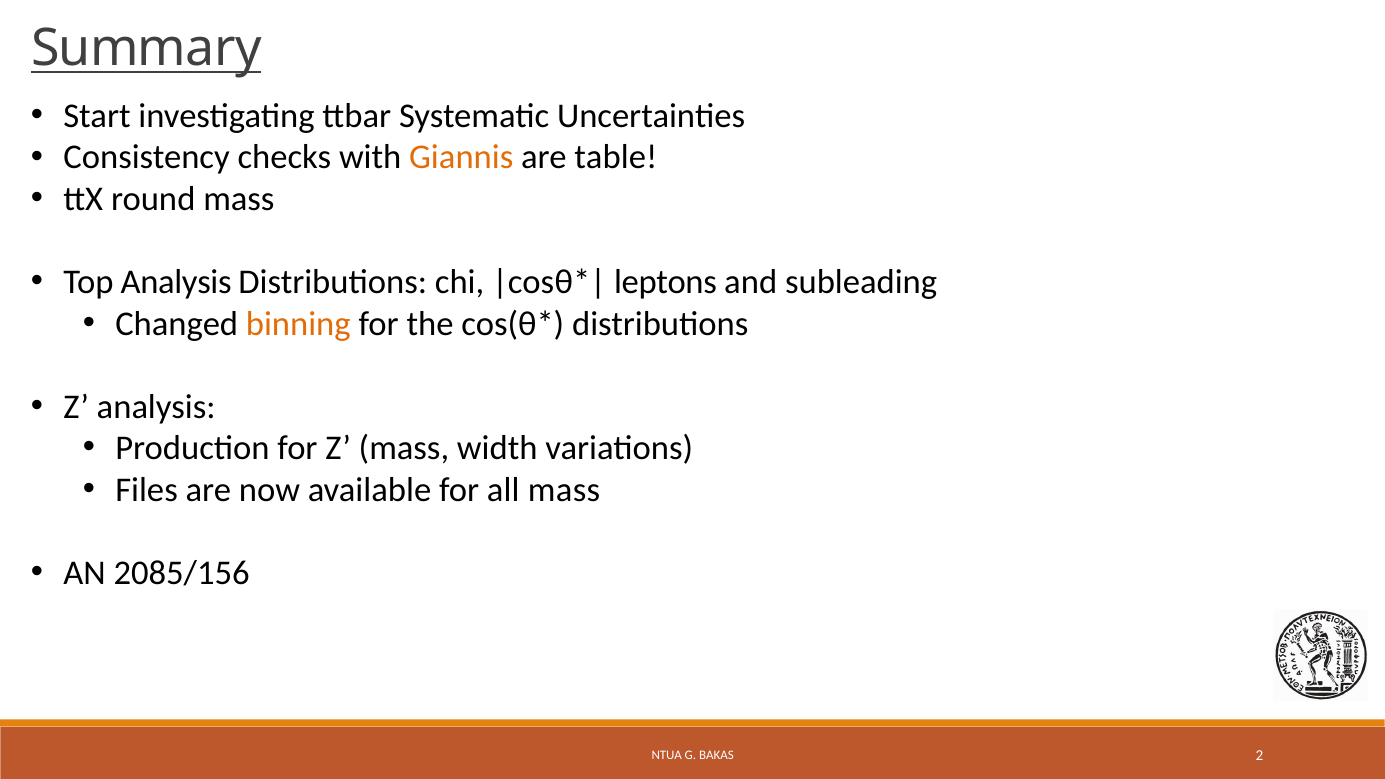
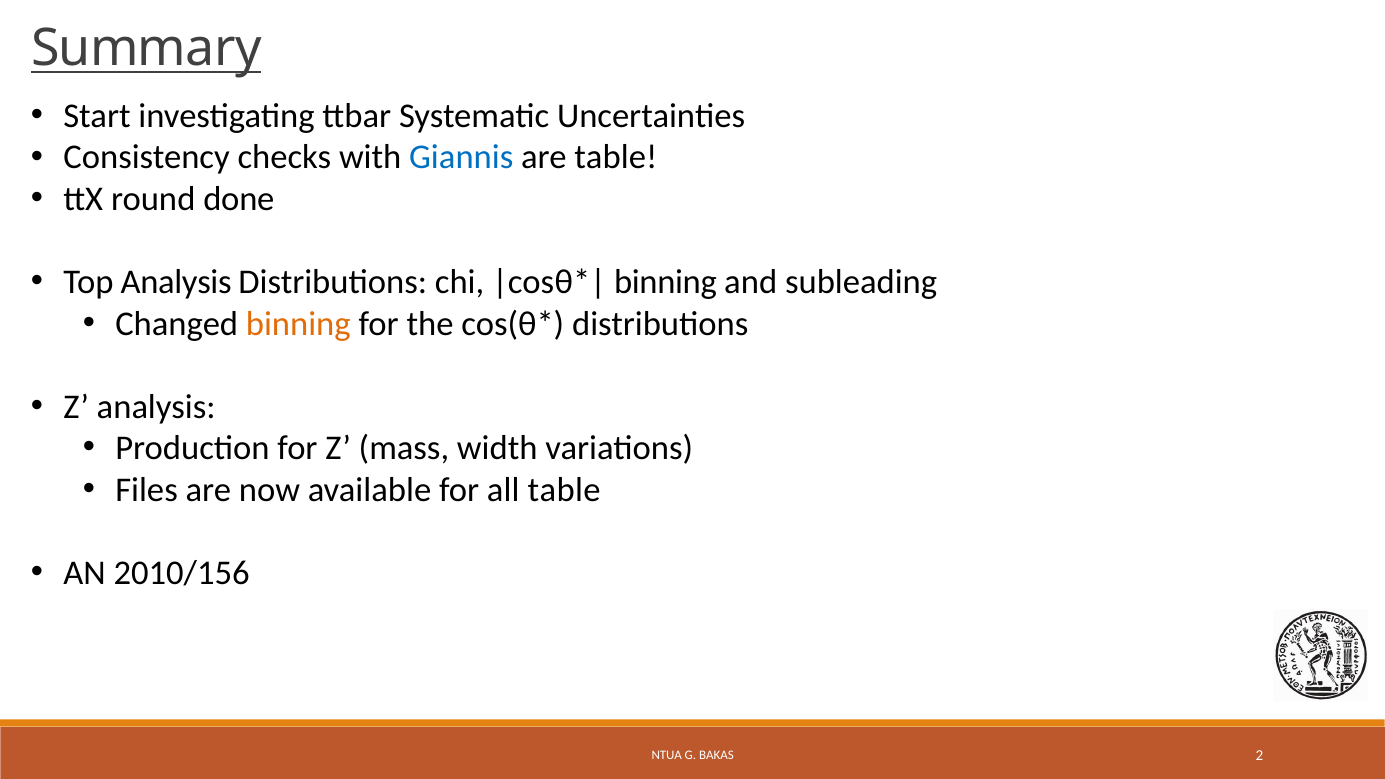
Giannis colour: orange -> blue
round mass: mass -> done
leptons at (665, 282): leptons -> binning
all mass: mass -> table
2085/156: 2085/156 -> 2010/156
